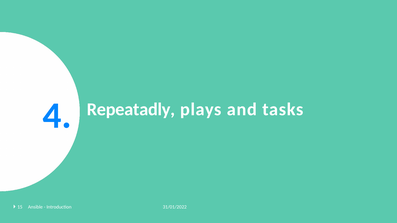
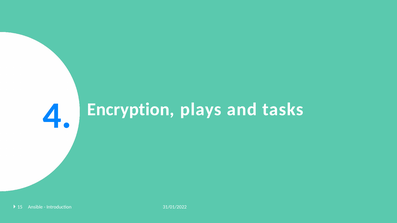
Repeatadly: Repeatadly -> Encryption
